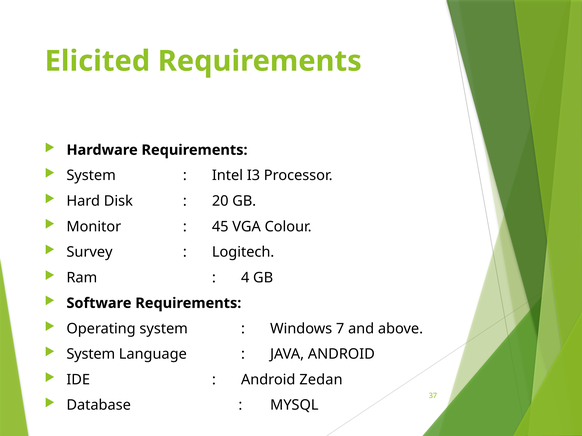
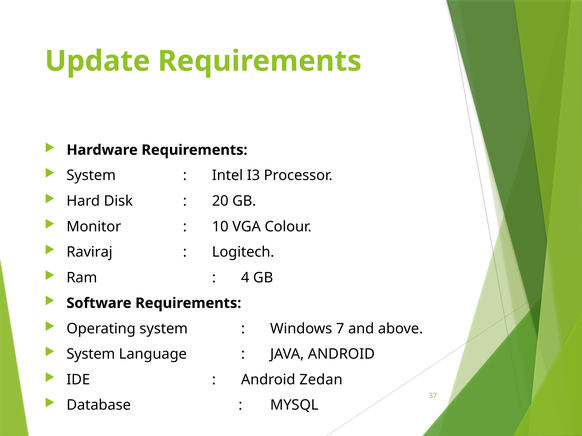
Elicited: Elicited -> Update
45: 45 -> 10
Survey: Survey -> Raviraj
